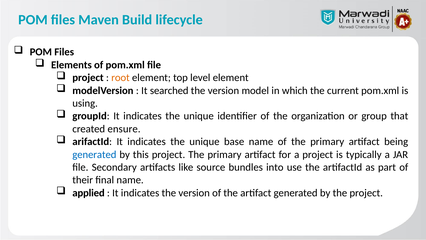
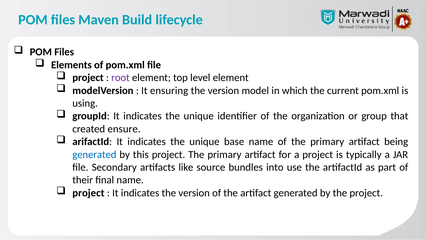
root colour: orange -> purple
searched: searched -> ensuring
applied at (89, 193): applied -> project
